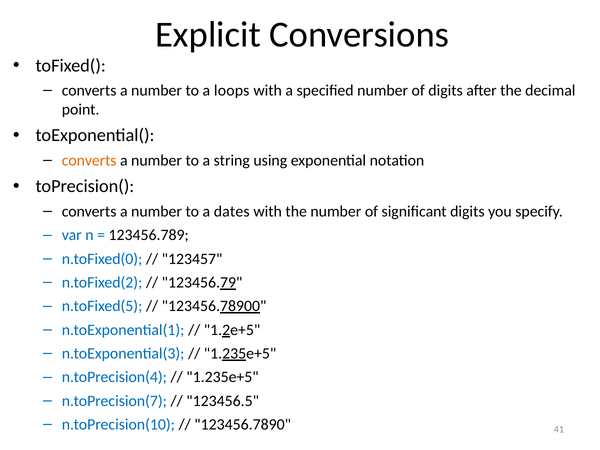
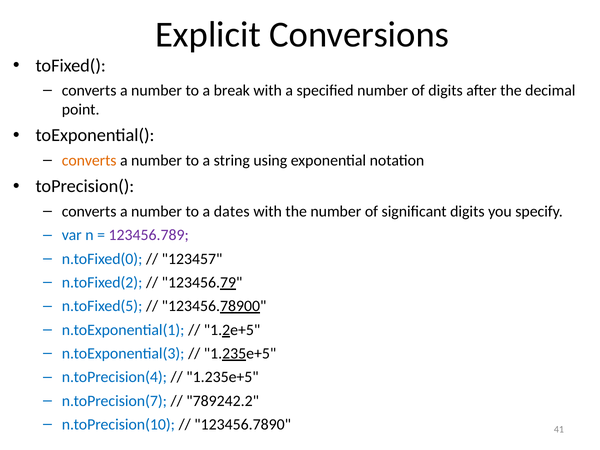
loops: loops -> break
123456.789 colour: black -> purple
123456.5: 123456.5 -> 789242.2
